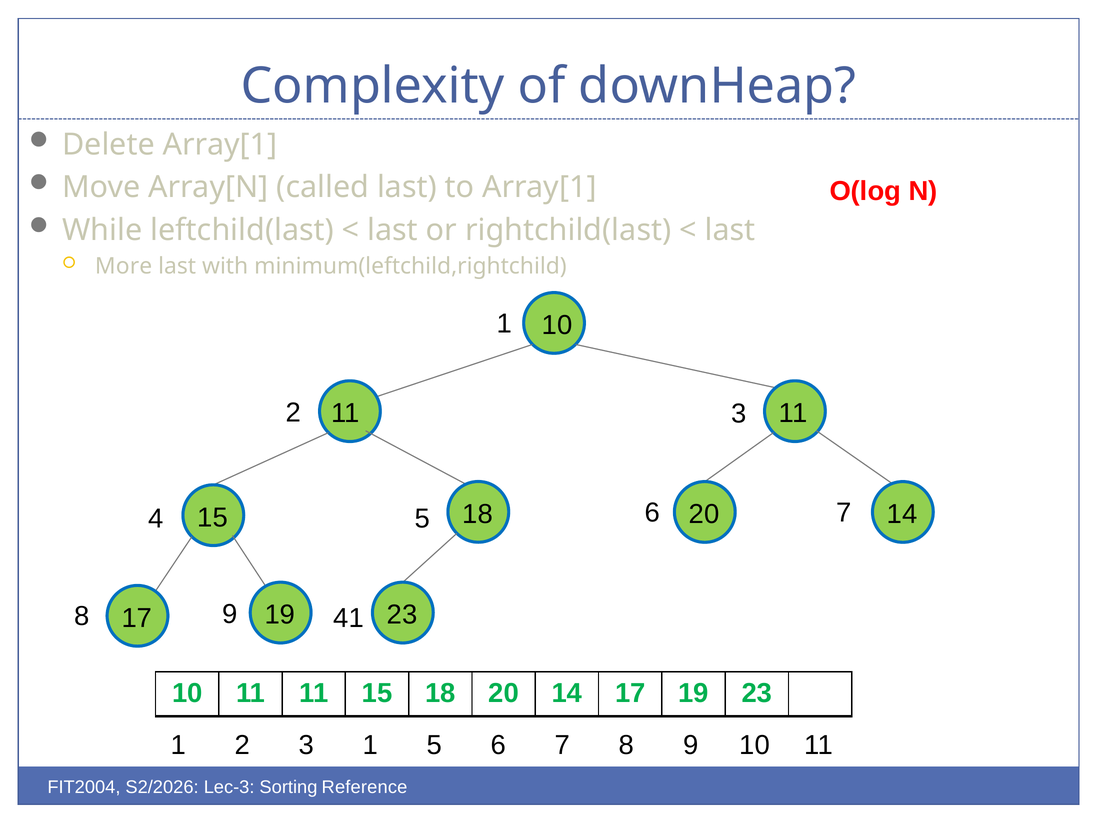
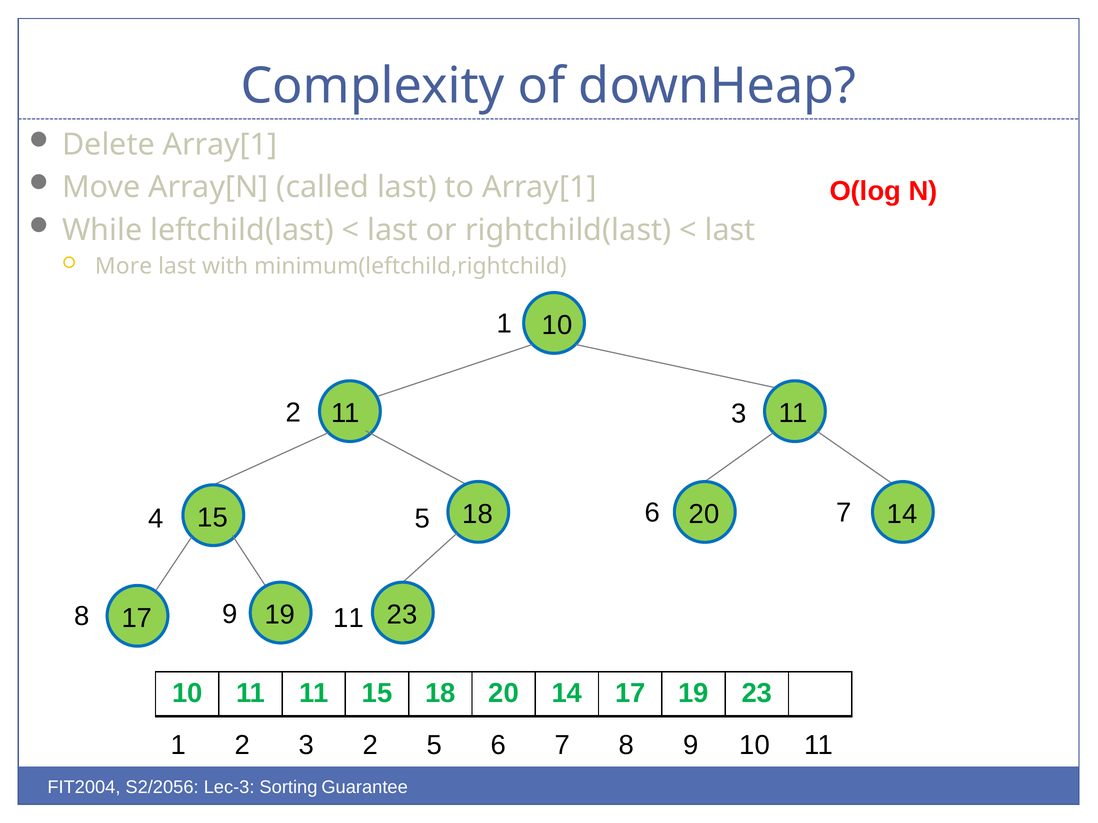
9 41: 41 -> 11
3 1: 1 -> 2
S2/2026: S2/2026 -> S2/2056
Reference: Reference -> Guarantee
